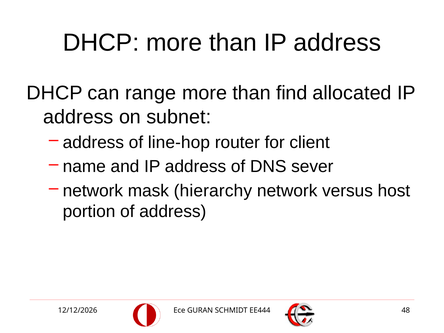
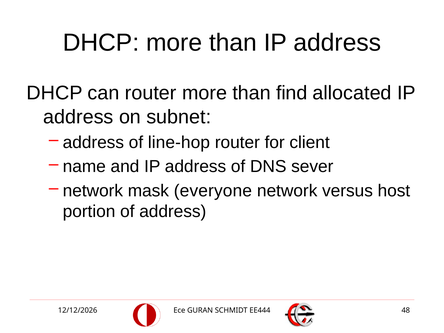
can range: range -> router
hierarchy: hierarchy -> everyone
